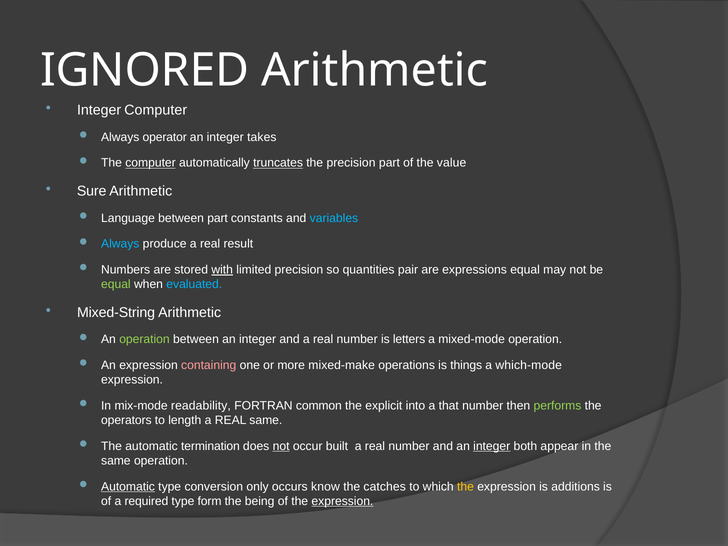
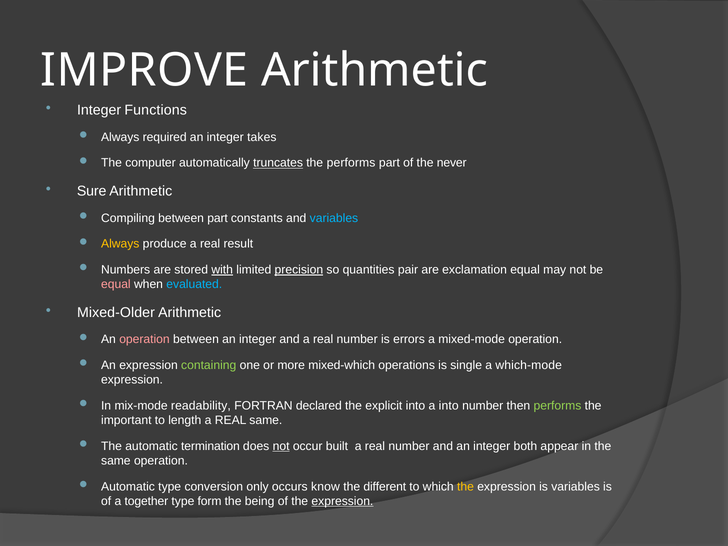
IGNORED: IGNORED -> IMPROVE
Integer Computer: Computer -> Functions
operator: operator -> required
computer at (151, 163) underline: present -> none
the precision: precision -> performs
value: value -> never
Language: Language -> Compiling
Always at (120, 244) colour: light blue -> yellow
precision at (299, 270) underline: none -> present
expressions: expressions -> exclamation
equal at (116, 284) colour: light green -> pink
Mixed-String: Mixed-String -> Mixed-Older
operation at (144, 339) colour: light green -> pink
letters: letters -> errors
containing colour: pink -> light green
mixed-make: mixed-make -> mixed-which
things: things -> single
common: common -> declared
a that: that -> into
operators: operators -> important
integer at (492, 446) underline: present -> none
Automatic at (128, 487) underline: present -> none
catches: catches -> different
is additions: additions -> variables
required: required -> together
